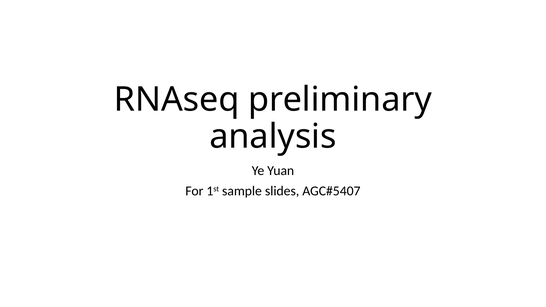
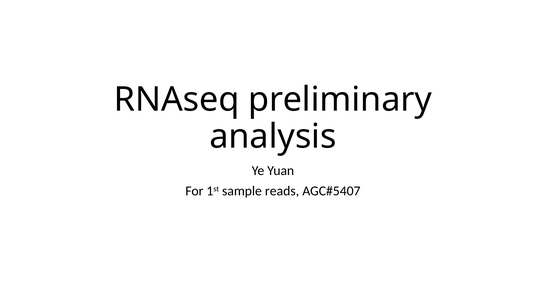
slides: slides -> reads
